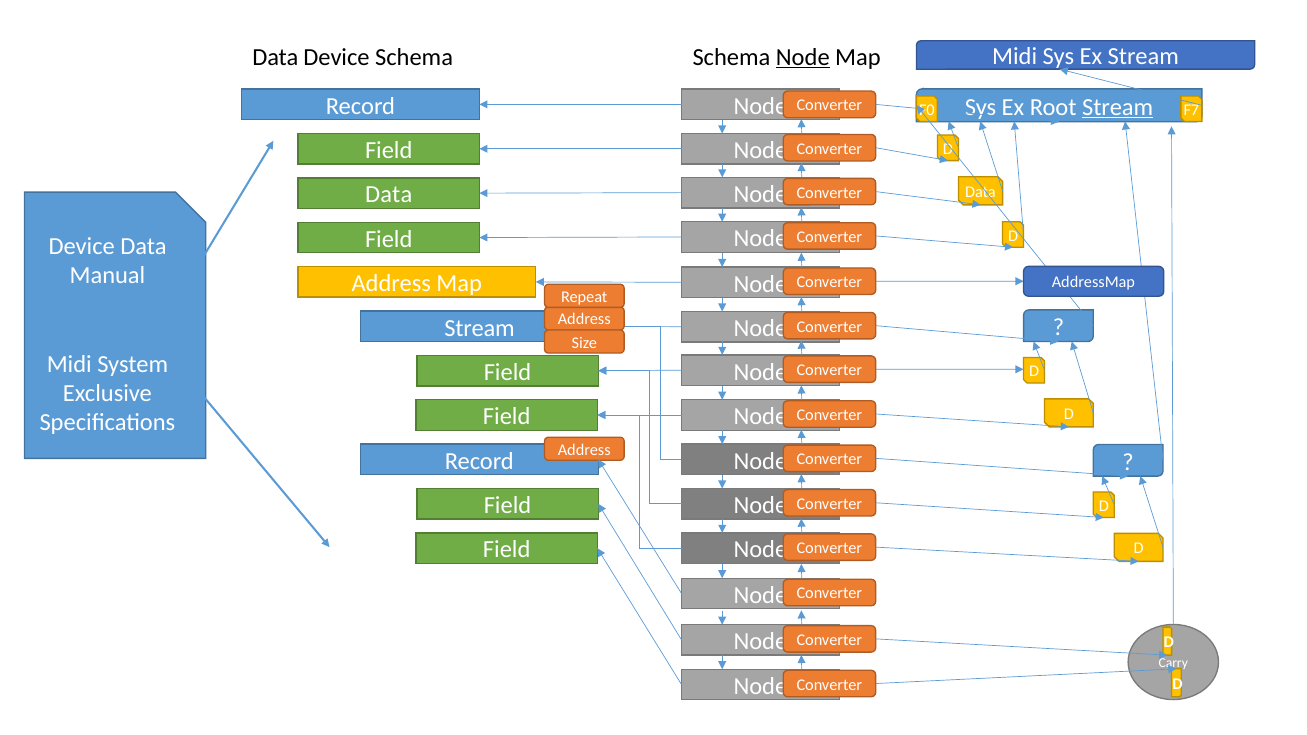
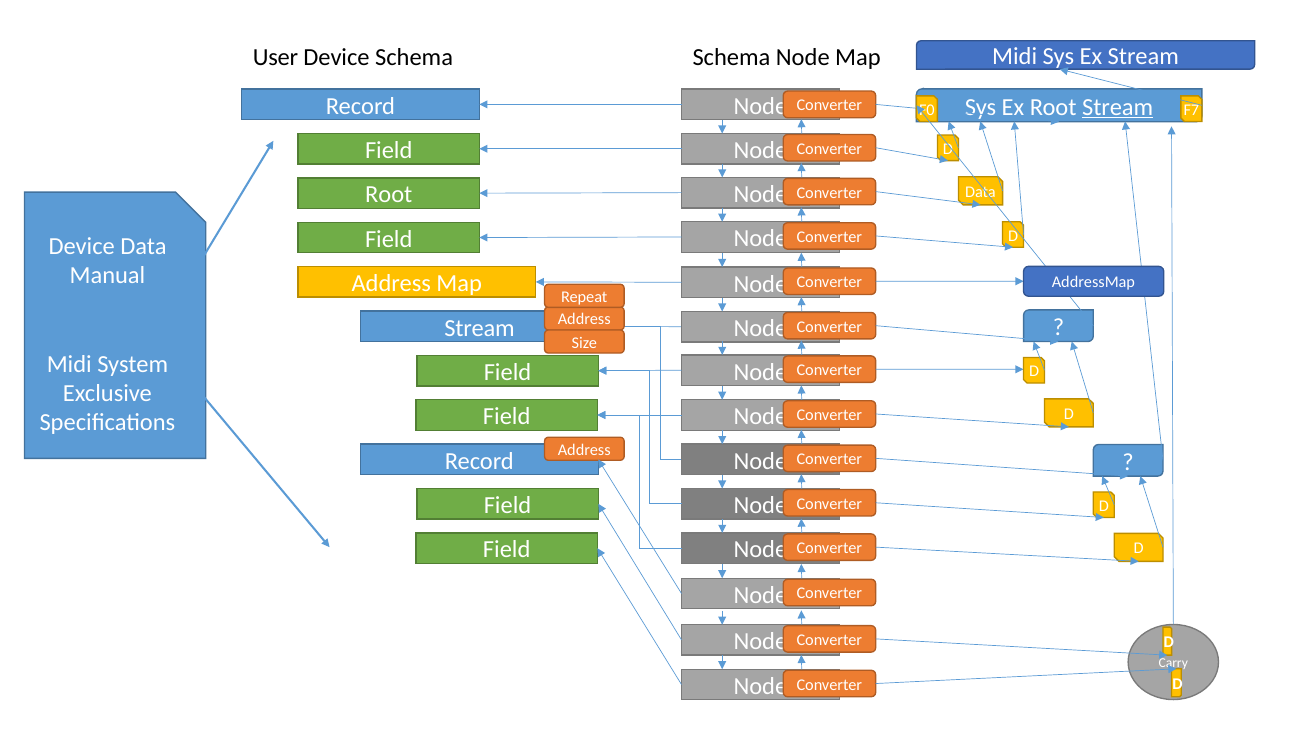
Data at (275, 57): Data -> User
Node at (803, 57) underline: present -> none
Data at (389, 195): Data -> Root
